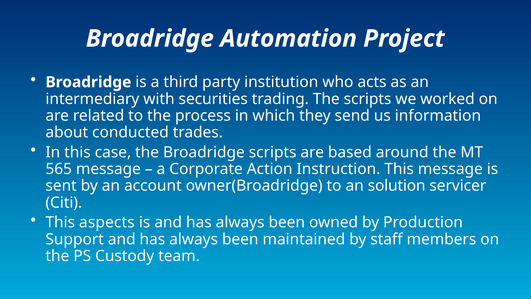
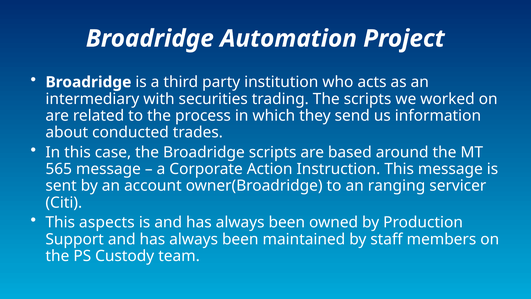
solution: solution -> ranging
